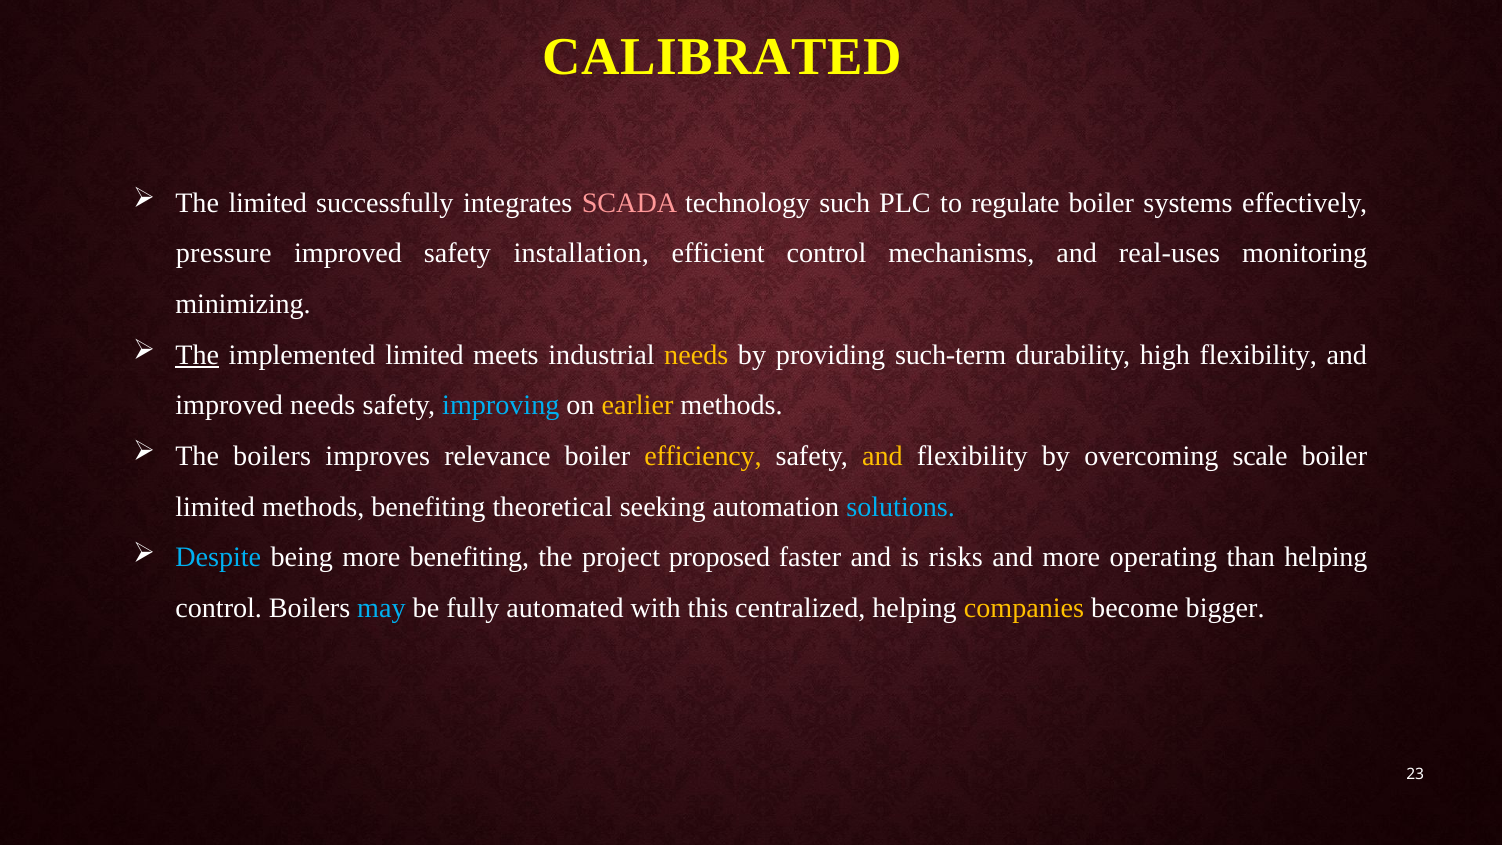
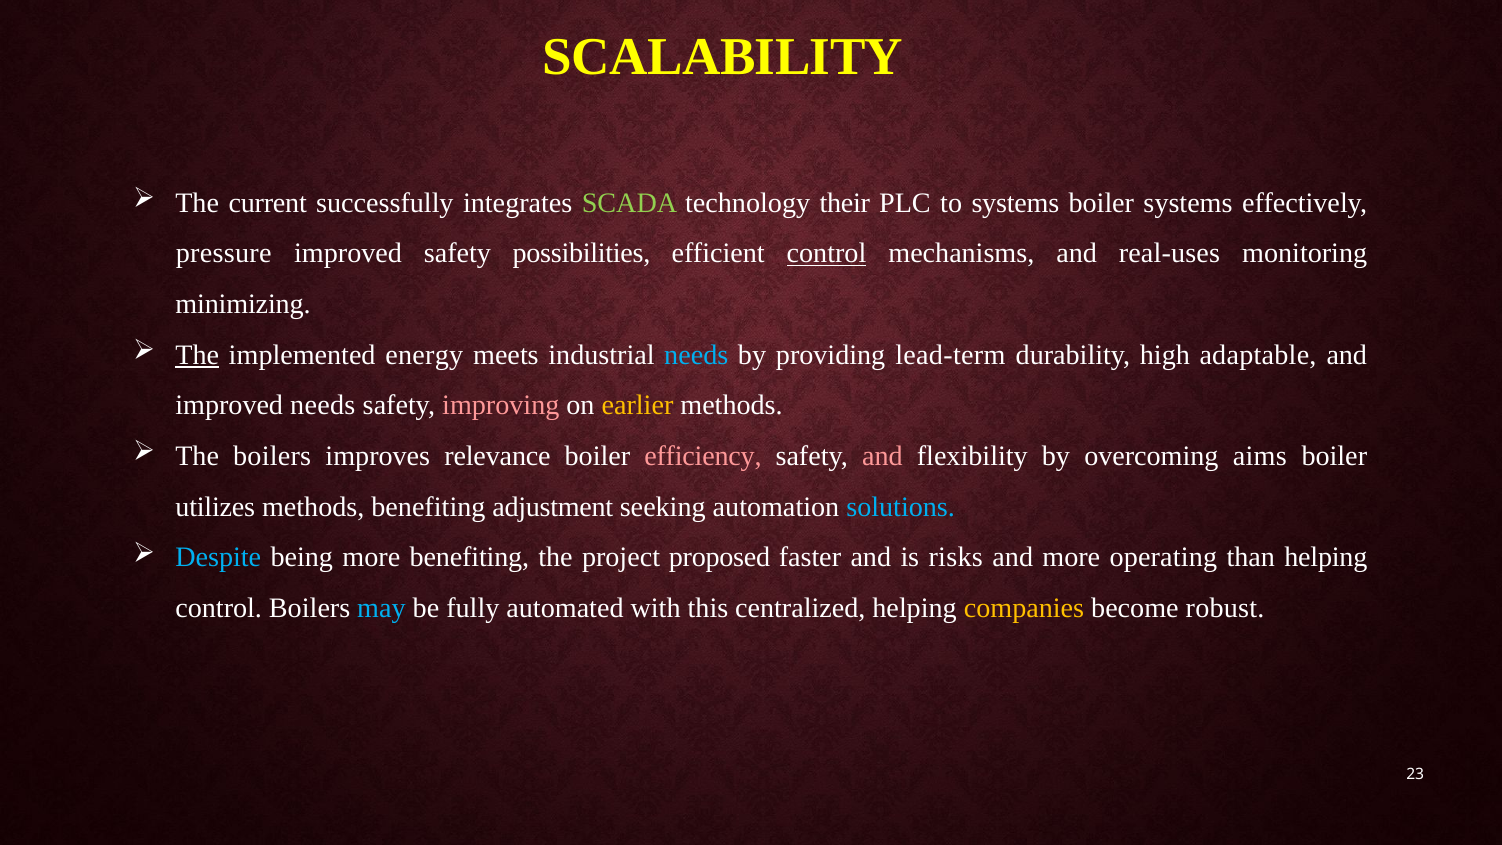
CALIBRATED: CALIBRATED -> SCALABILITY
The limited: limited -> current
SCADA colour: pink -> light green
such: such -> their
to regulate: regulate -> systems
installation: installation -> possibilities
control at (826, 253) underline: none -> present
implemented limited: limited -> energy
needs at (696, 355) colour: yellow -> light blue
such-term: such-term -> lead-term
high flexibility: flexibility -> adaptable
improving colour: light blue -> pink
efficiency colour: yellow -> pink
and at (882, 456) colour: yellow -> pink
scale: scale -> aims
limited at (215, 507): limited -> utilizes
theoretical: theoretical -> adjustment
bigger: bigger -> robust
